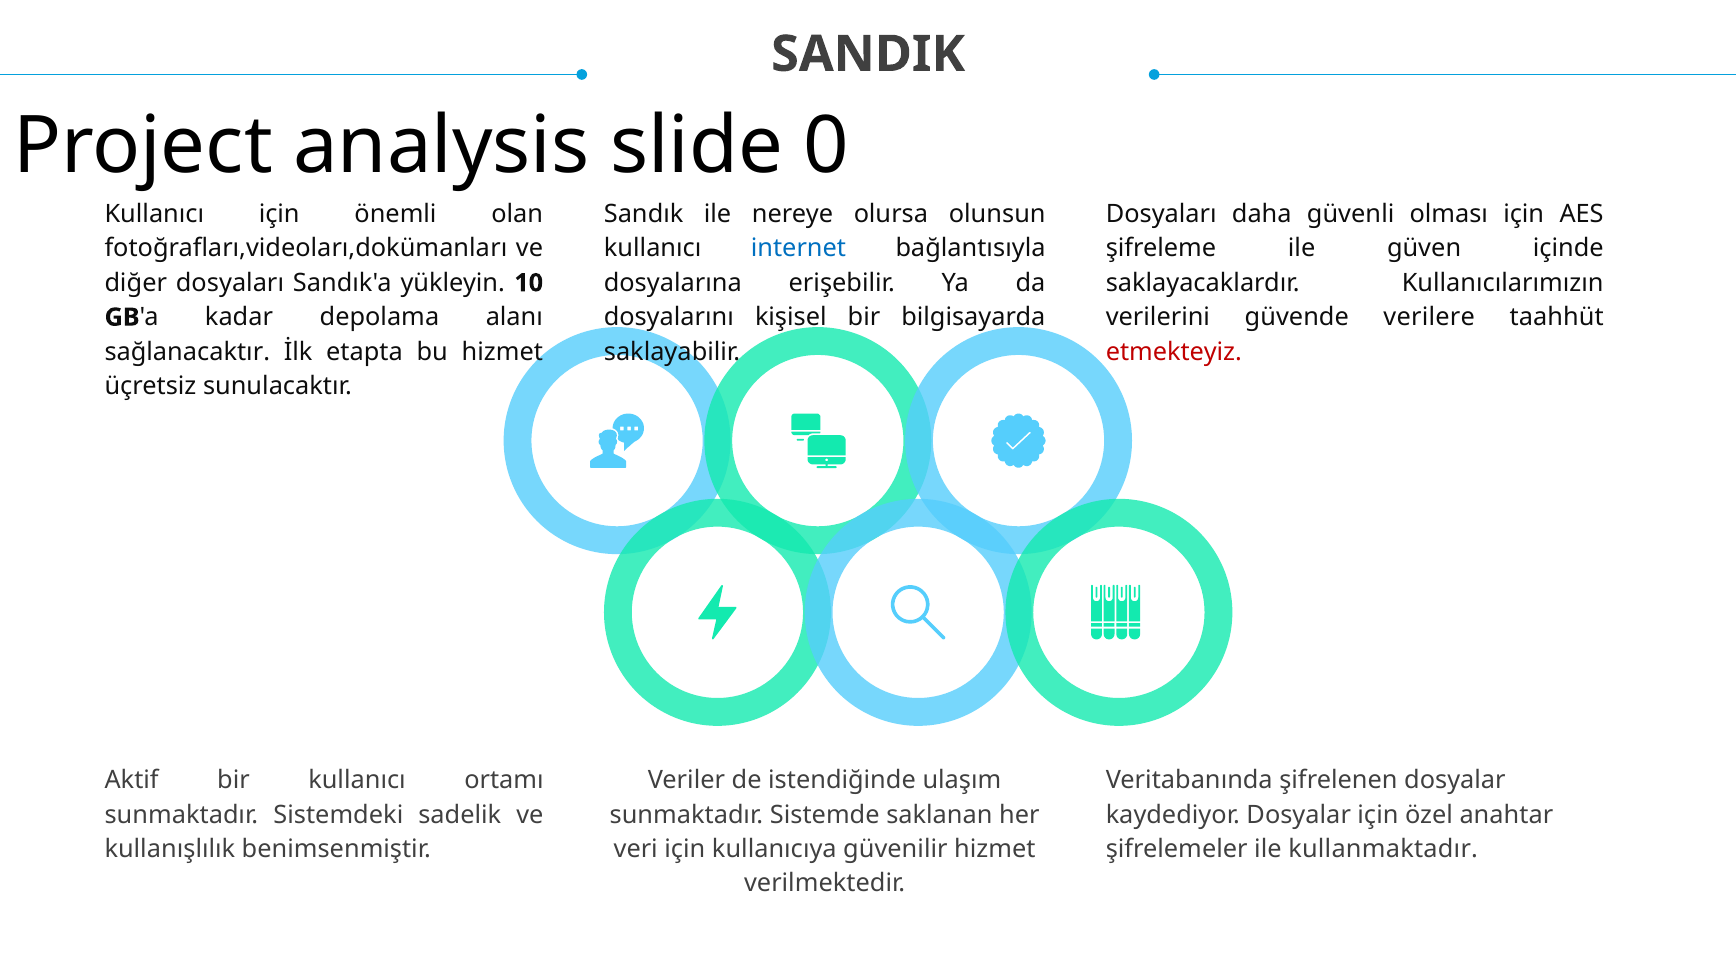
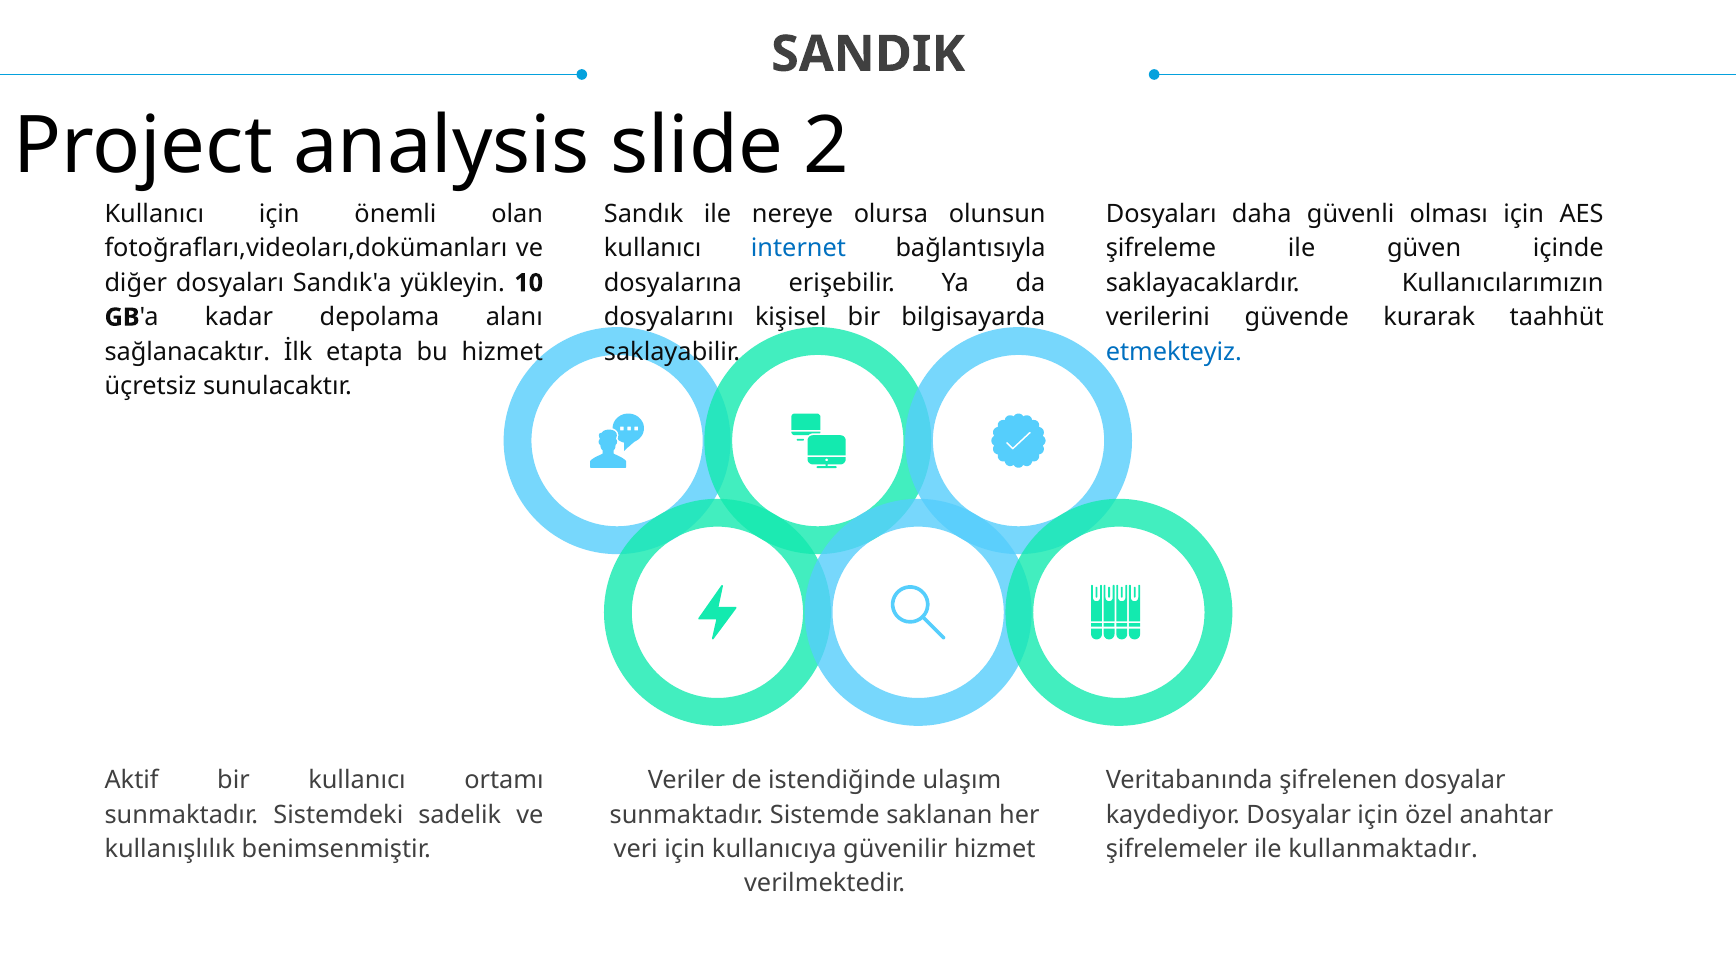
0: 0 -> 2
verilere: verilere -> kurarak
etmekteyiz colour: red -> blue
